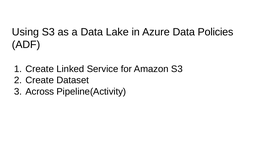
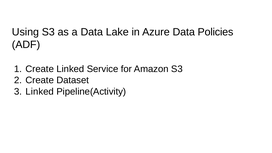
Across at (40, 92): Across -> Linked
